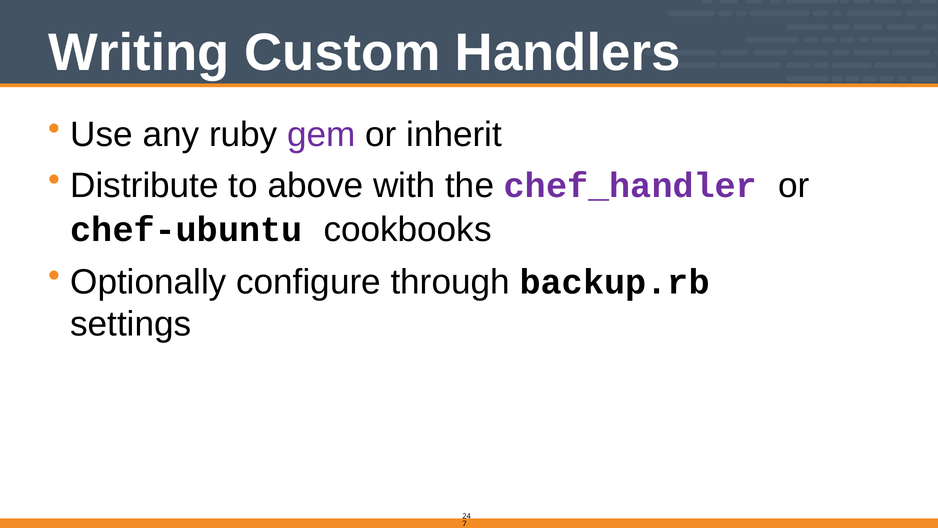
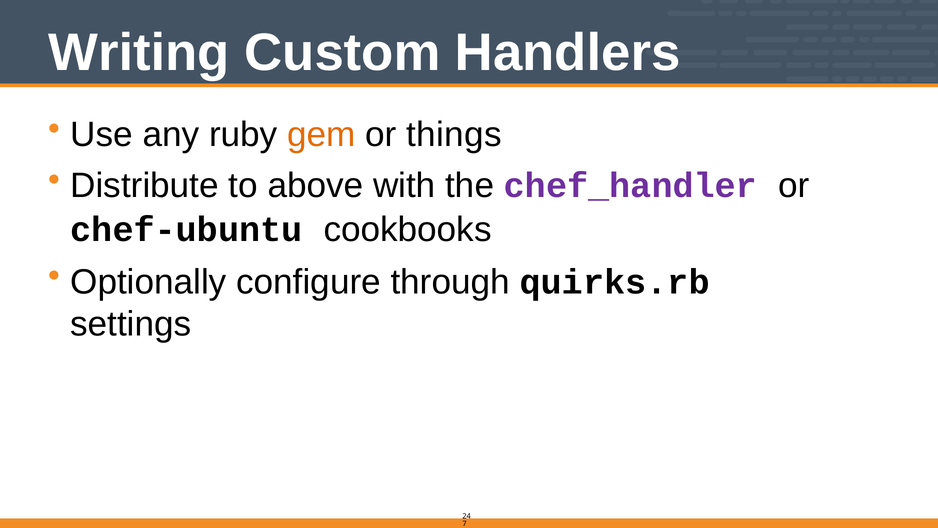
gem colour: purple -> orange
inherit: inherit -> things
backup.rb: backup.rb -> quirks.rb
